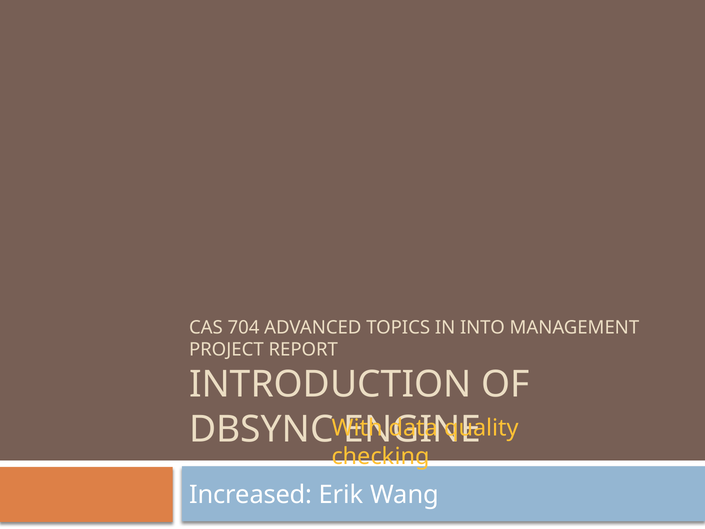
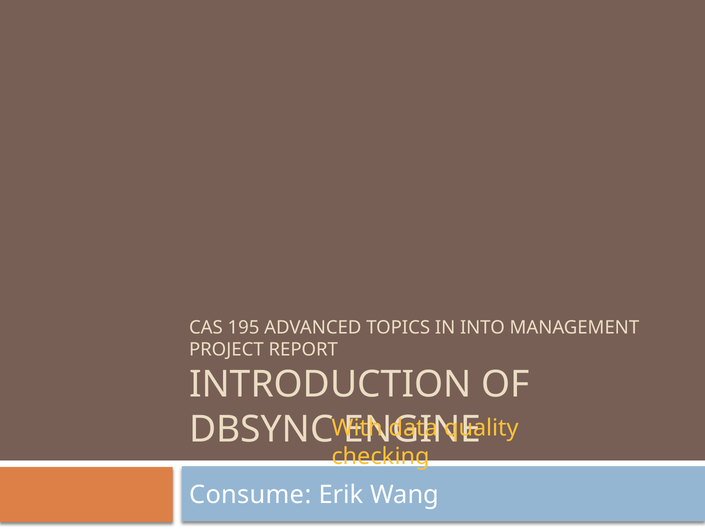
704: 704 -> 195
Increased: Increased -> Consume
